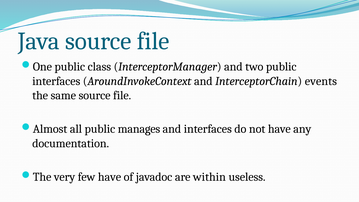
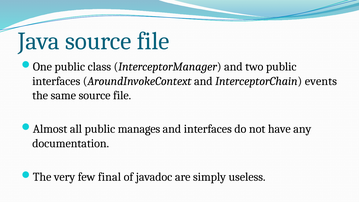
few have: have -> final
within: within -> simply
